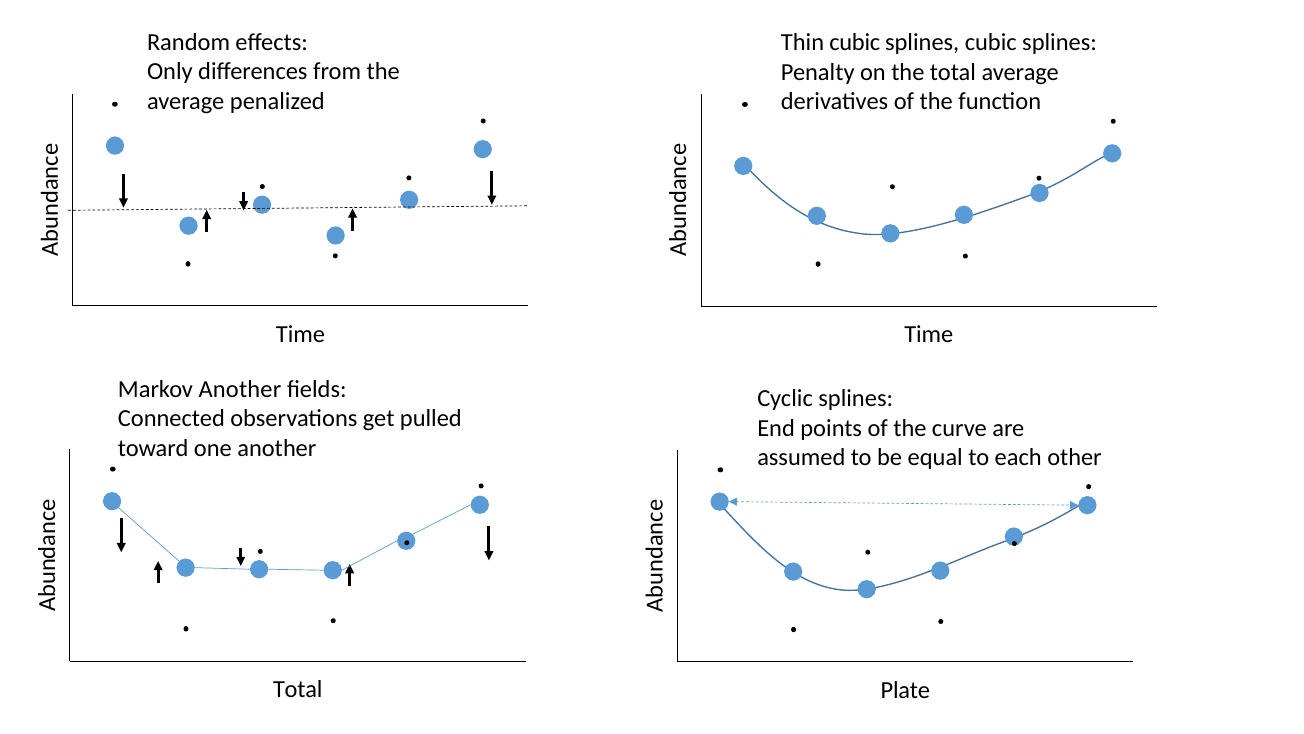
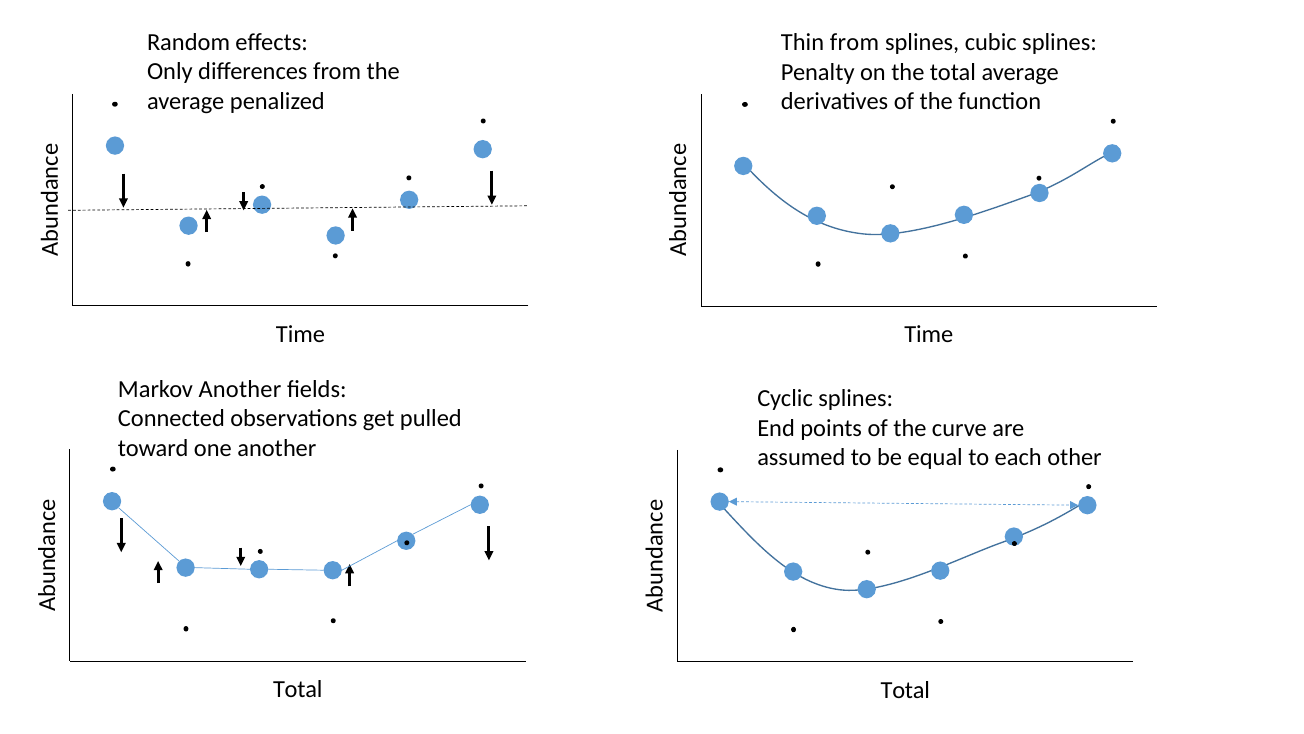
Thin cubic: cubic -> from
Plate at (905, 690): Plate -> Total
